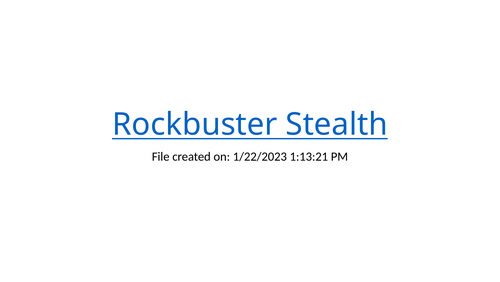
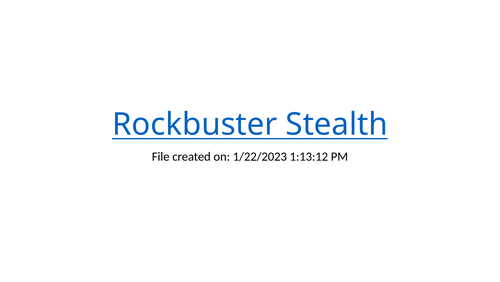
1:13:21: 1:13:21 -> 1:13:12
